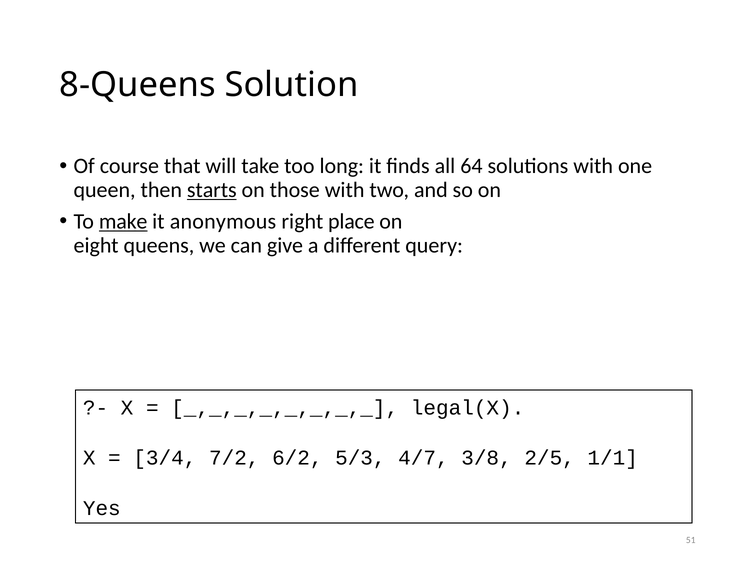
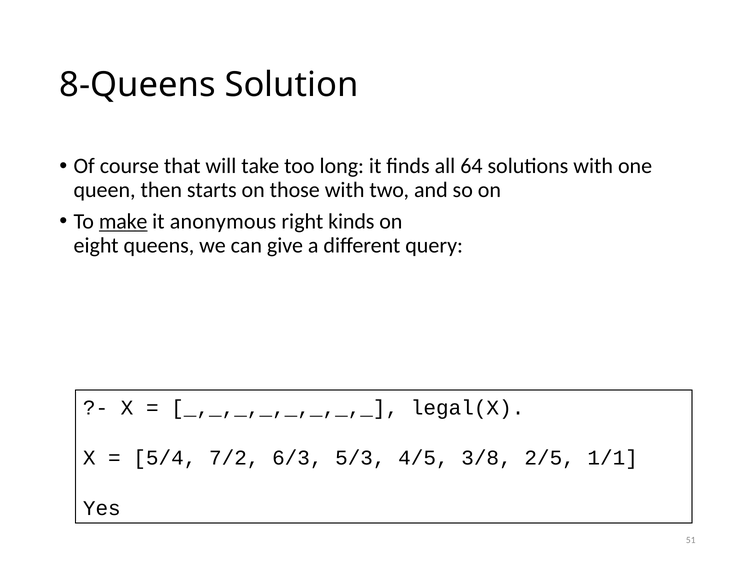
starts underline: present -> none
place: place -> kinds
3/4: 3/4 -> 5/4
6/2: 6/2 -> 6/3
4/7: 4/7 -> 4/5
